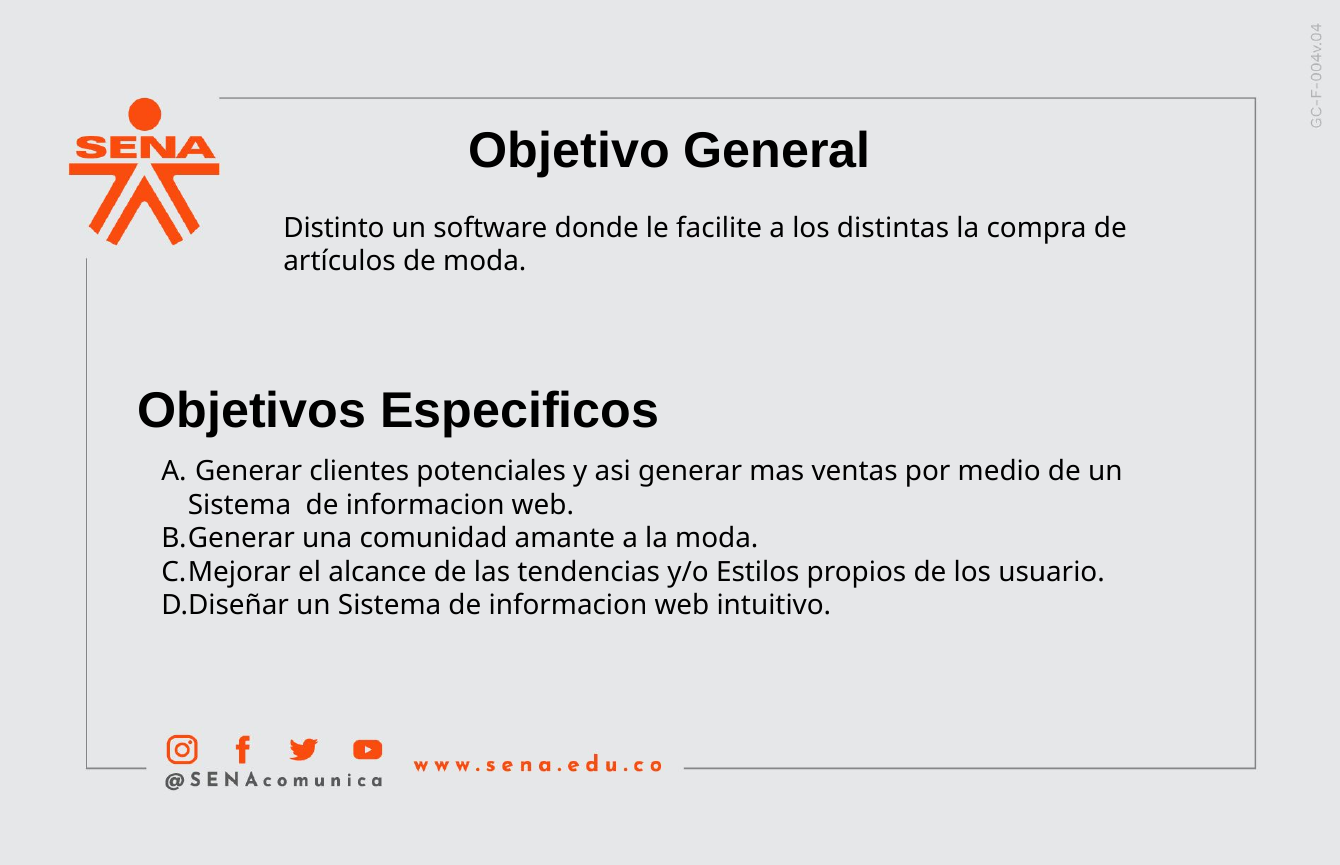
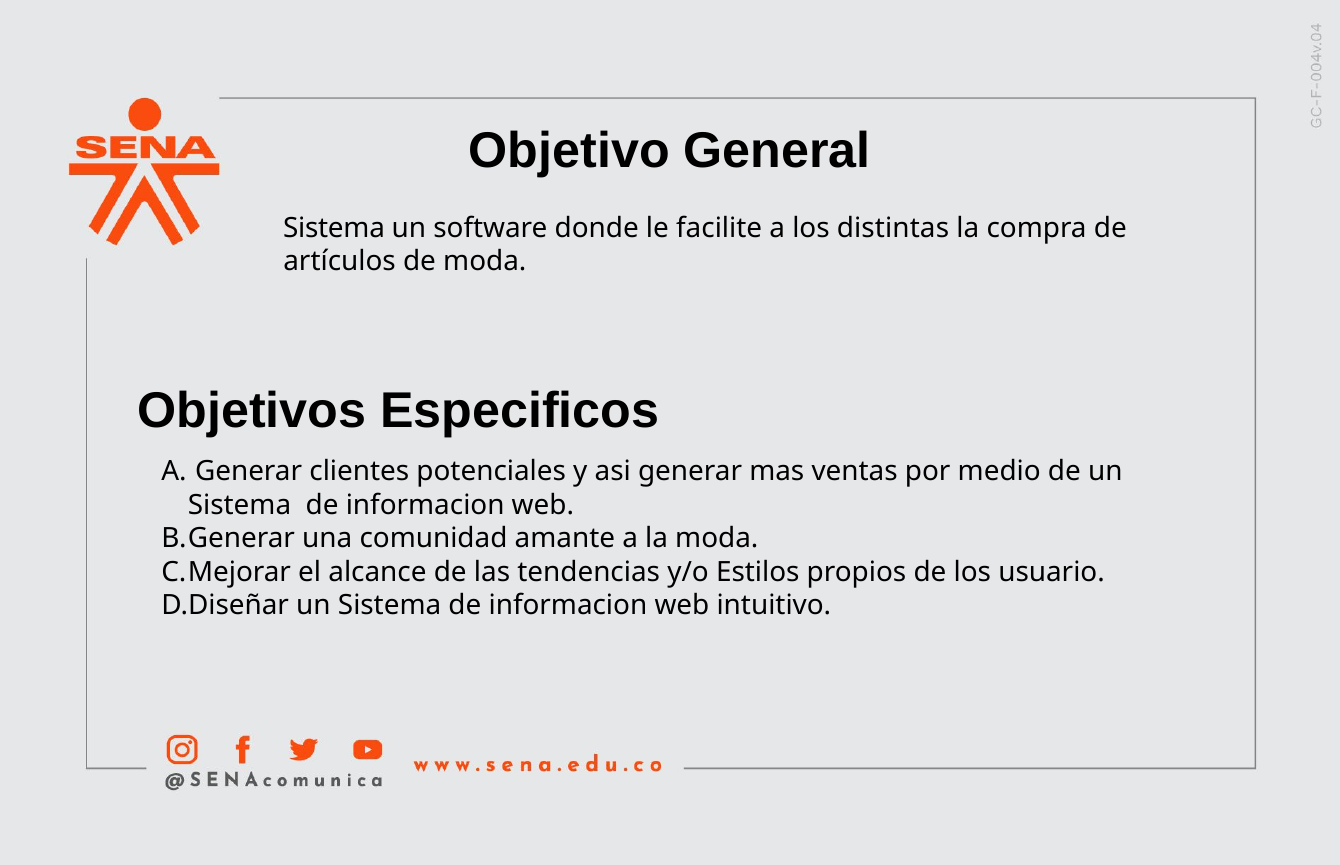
Distinto at (334, 228): Distinto -> Sistema
